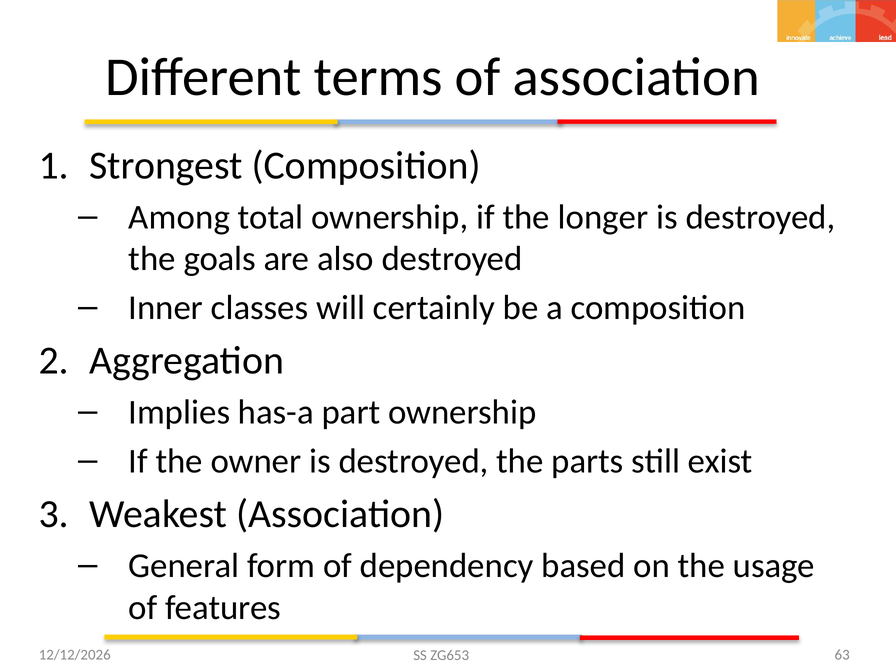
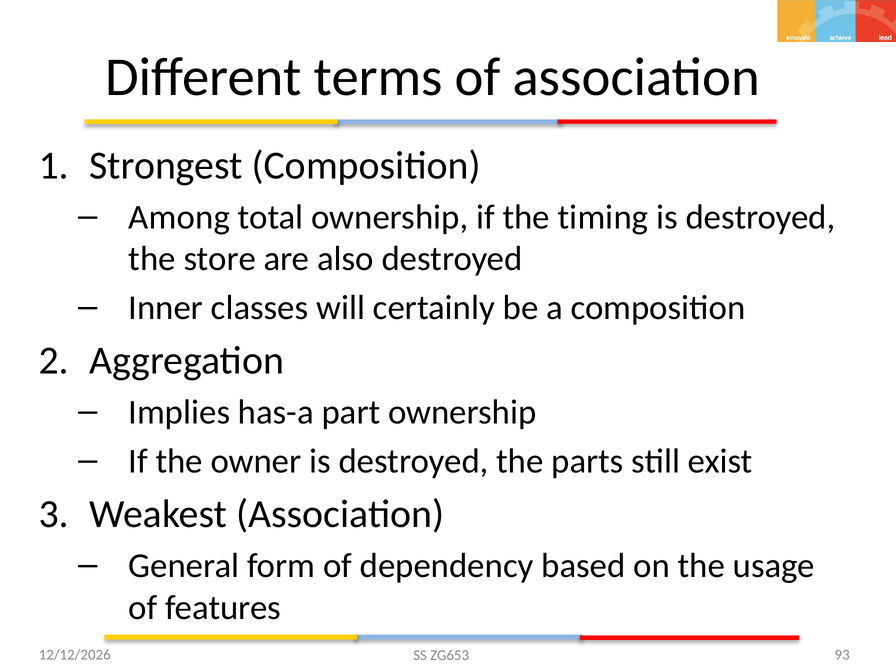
longer: longer -> timing
goals: goals -> store
63: 63 -> 93
